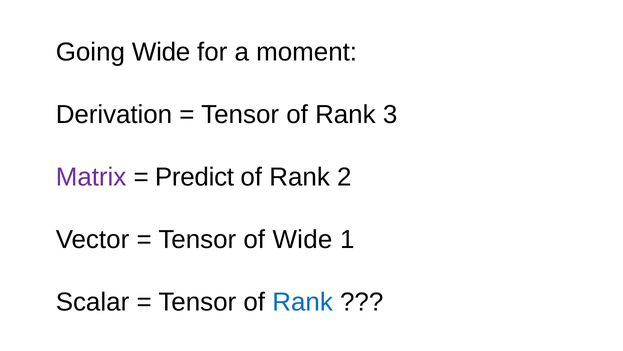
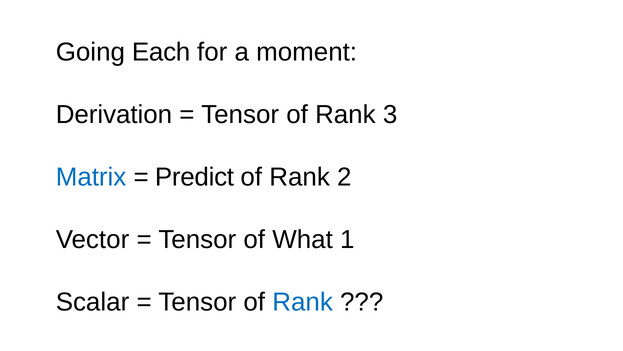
Going Wide: Wide -> Each
Matrix colour: purple -> blue
of Wide: Wide -> What
